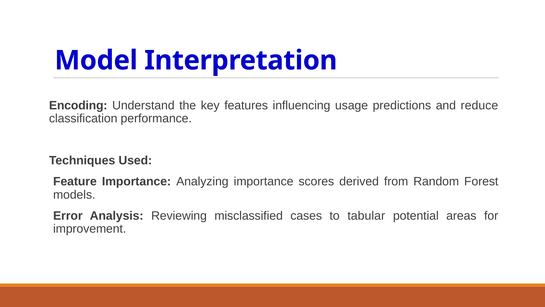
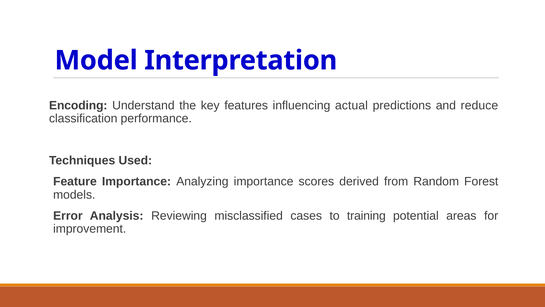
usage: usage -> actual
tabular: tabular -> training
